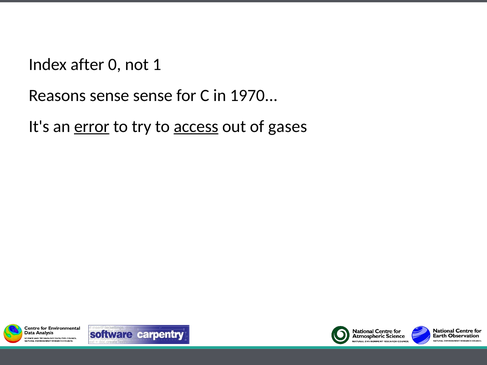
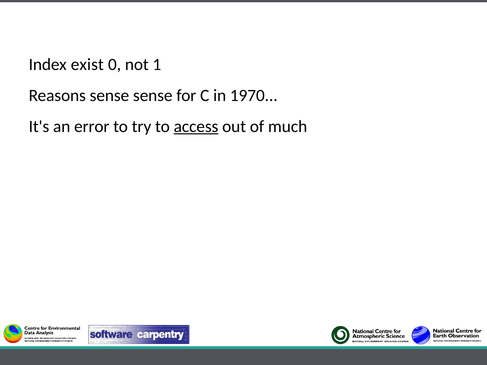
after: after -> exist
error underline: present -> none
gases: gases -> much
